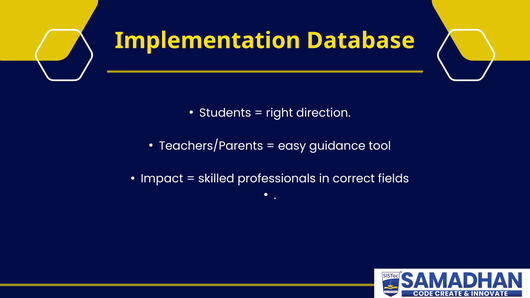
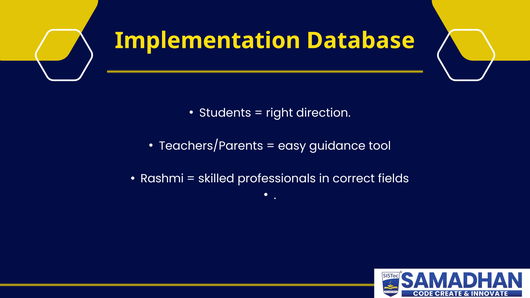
Impact: Impact -> Rashmi
